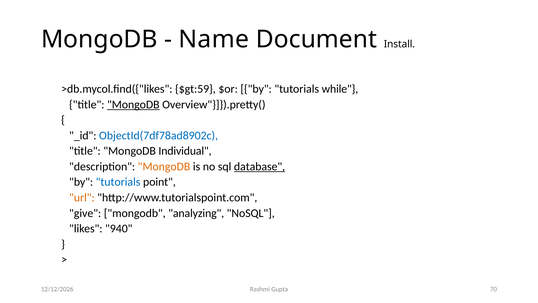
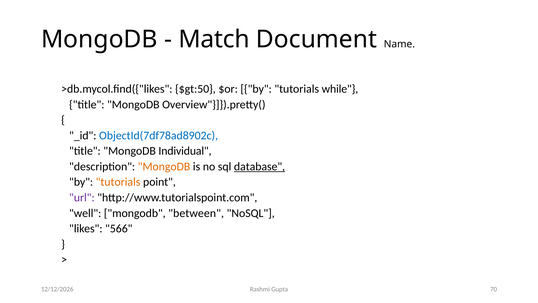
Name: Name -> Match
Install: Install -> Name
$gt:59: $gt:59 -> $gt:50
MongoDB at (133, 104) underline: present -> none
tutorials at (118, 182) colour: blue -> orange
url colour: orange -> purple
give: give -> well
analyzing: analyzing -> between
940: 940 -> 566
